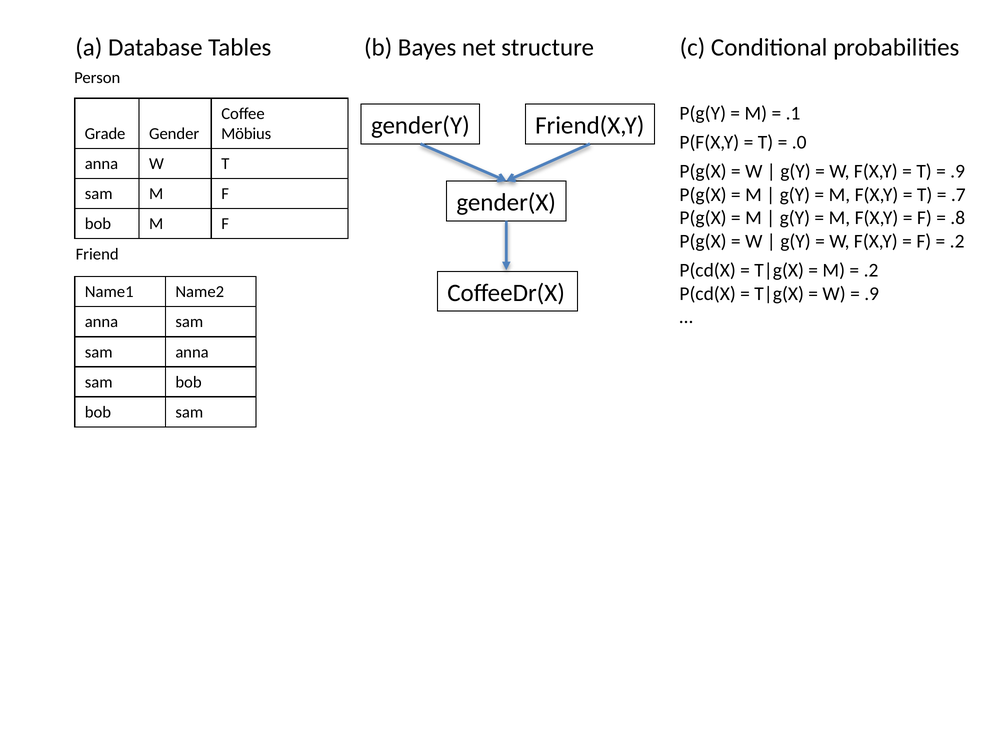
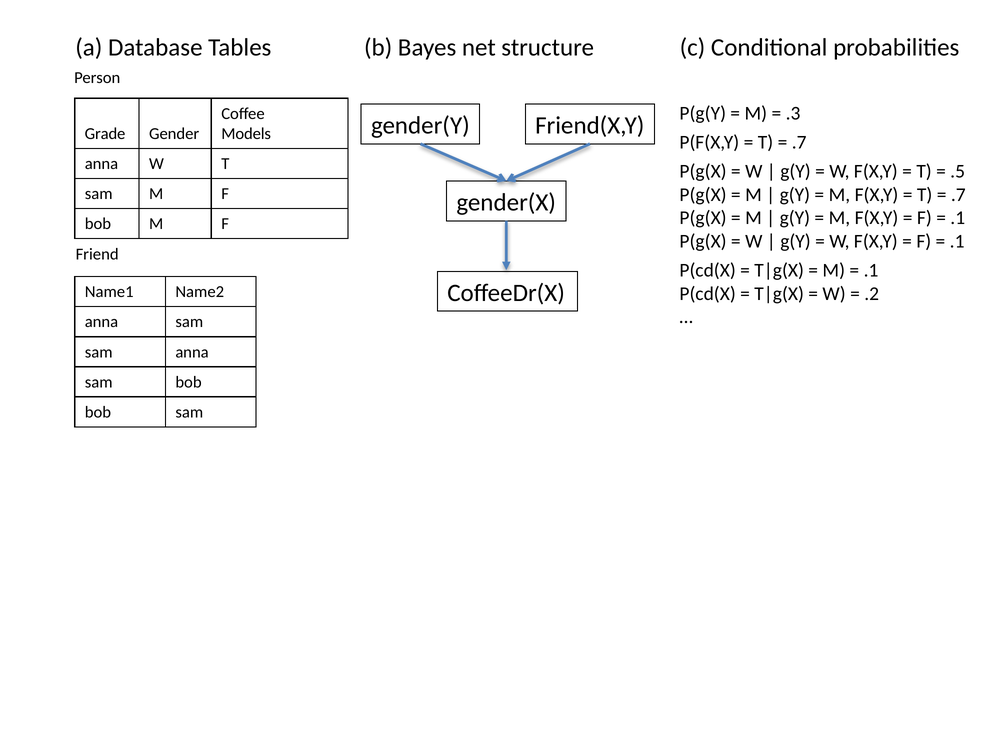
.1: .1 -> .3
Möbius: Möbius -> Models
.0 at (799, 142): .0 -> .7
.9 at (958, 171): .9 -> .5
.8 at (958, 218): .8 -> .1
.2 at (957, 241): .2 -> .1
.2 at (871, 270): .2 -> .1
.9 at (872, 294): .9 -> .2
